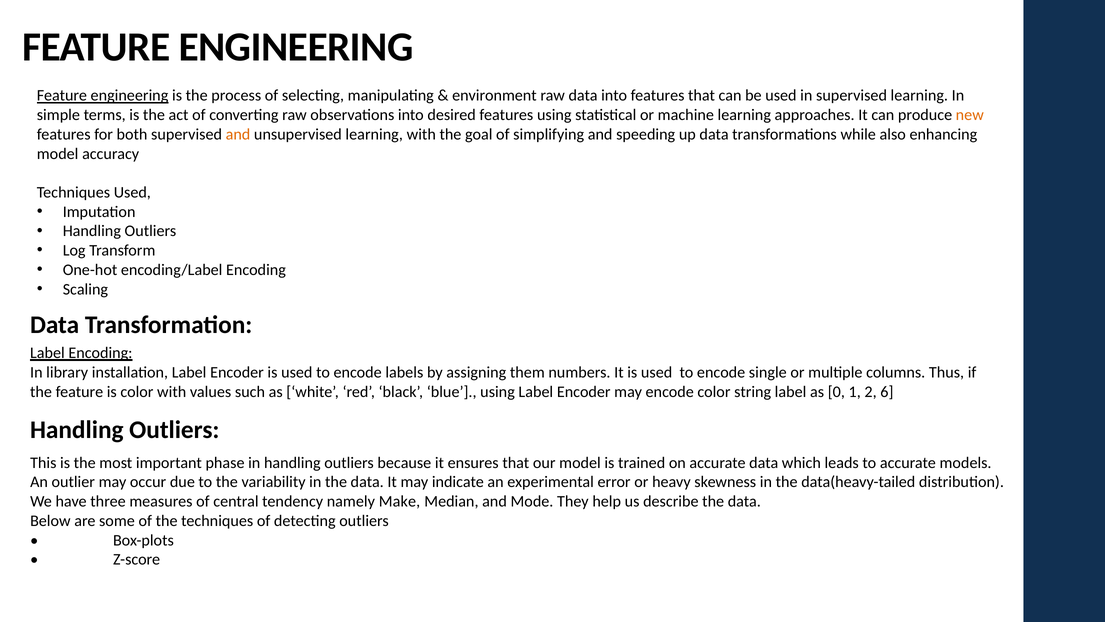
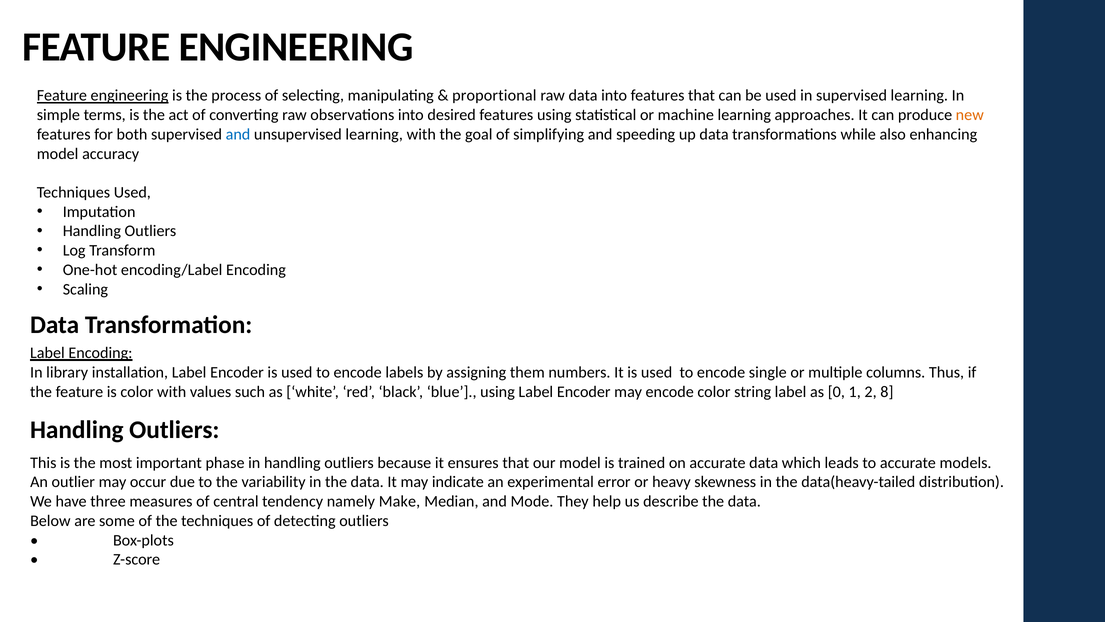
environment: environment -> proportional
and at (238, 134) colour: orange -> blue
6: 6 -> 8
